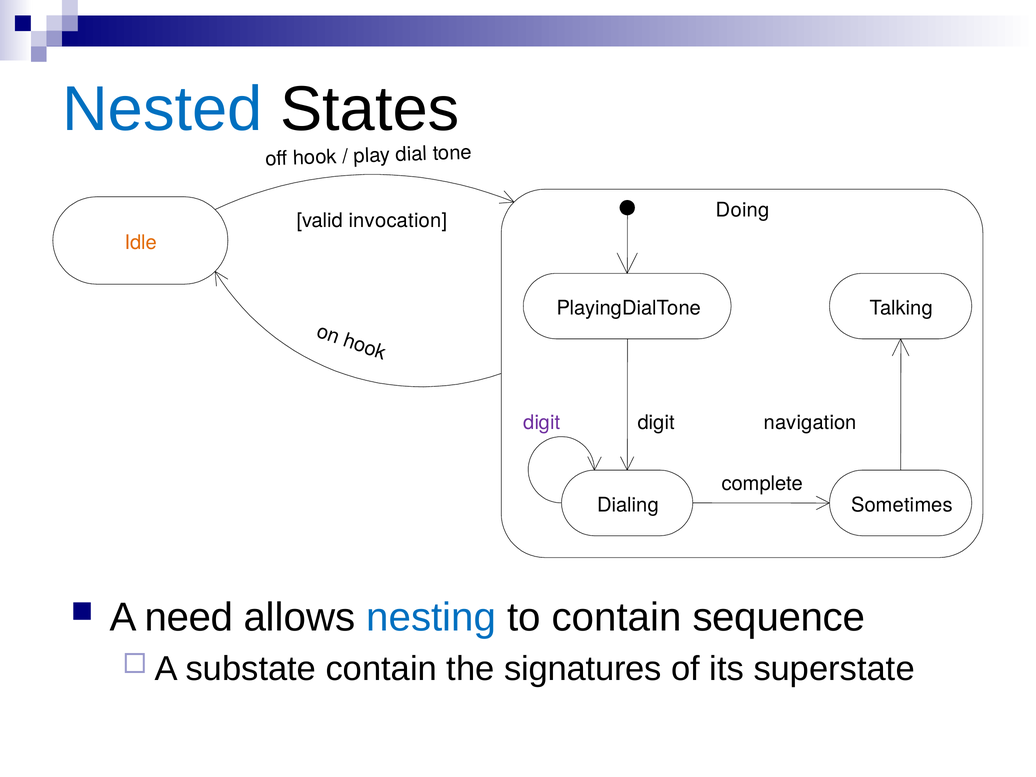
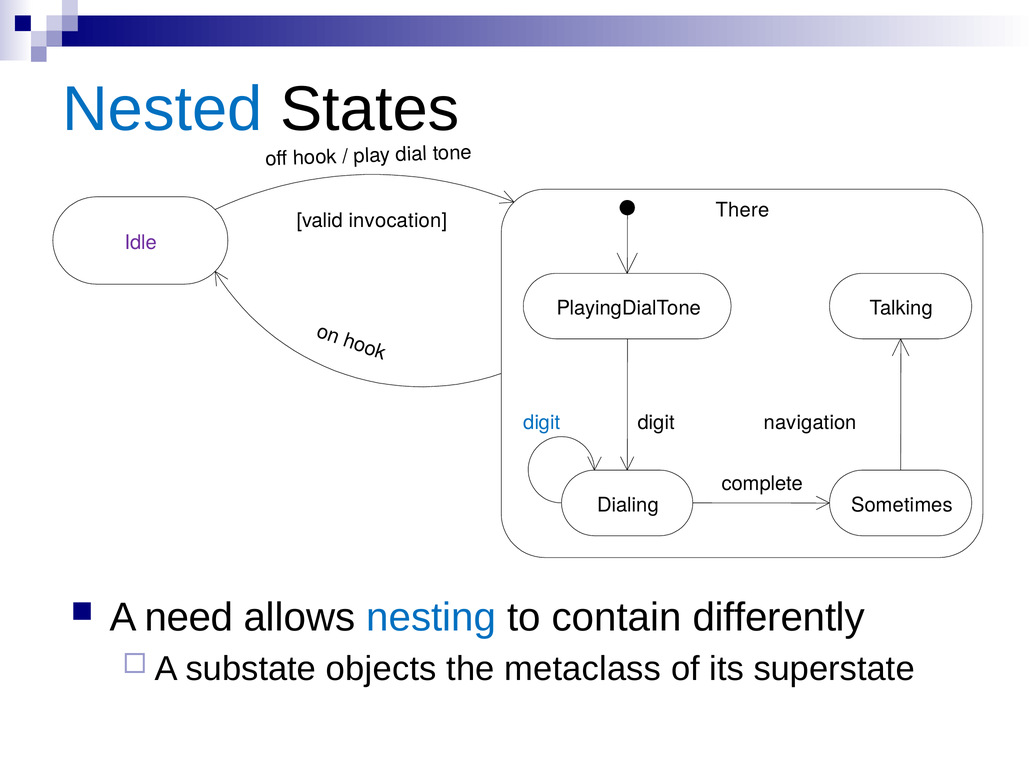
Doing: Doing -> There
Idle colour: orange -> purple
digit at (542, 423) colour: purple -> blue
sequence: sequence -> differently
substate contain: contain -> objects
signatures: signatures -> metaclass
